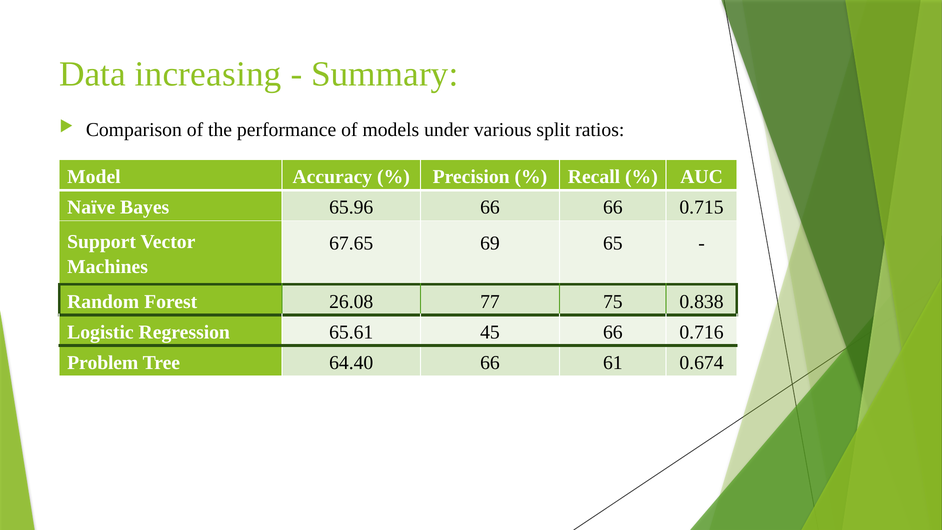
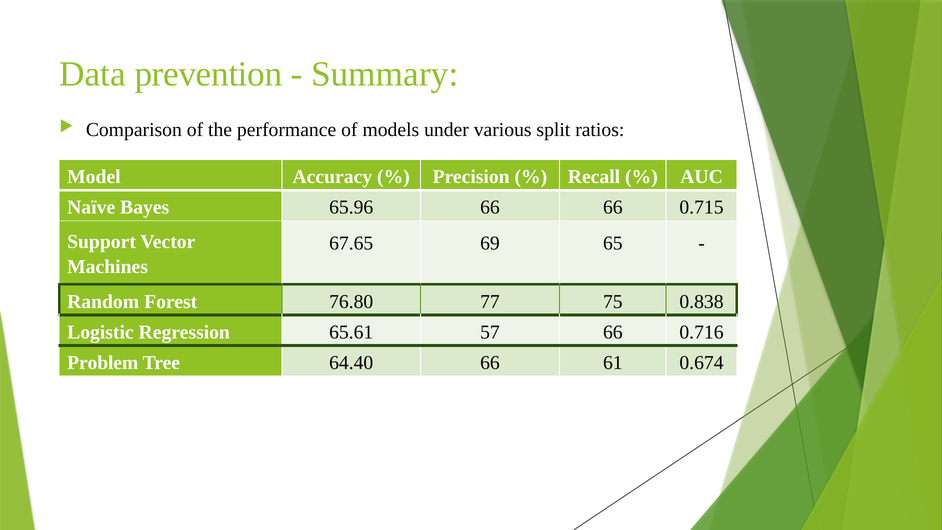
increasing: increasing -> prevention
26.08: 26.08 -> 76.80
45: 45 -> 57
